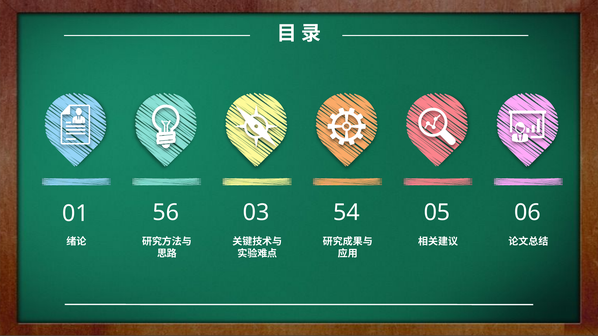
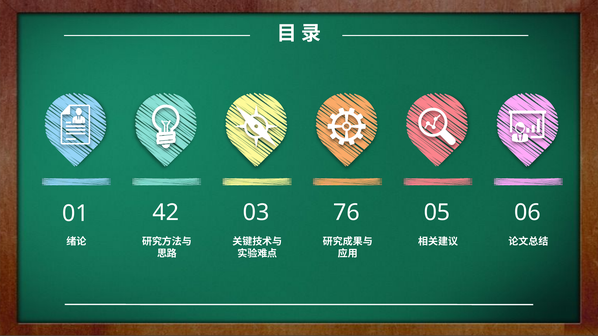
56: 56 -> 42
54: 54 -> 76
